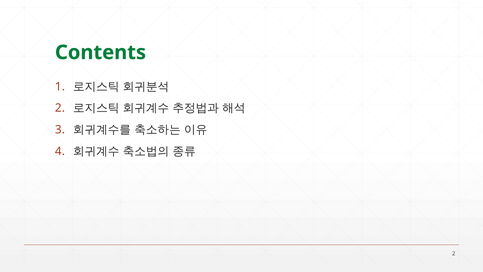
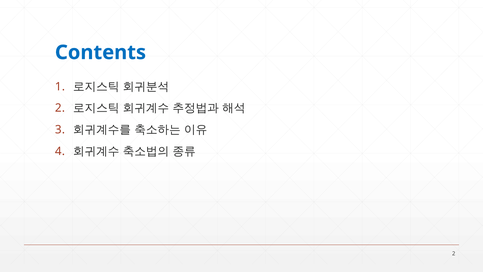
Contents colour: green -> blue
